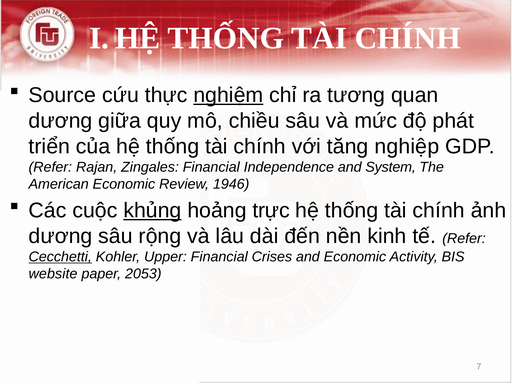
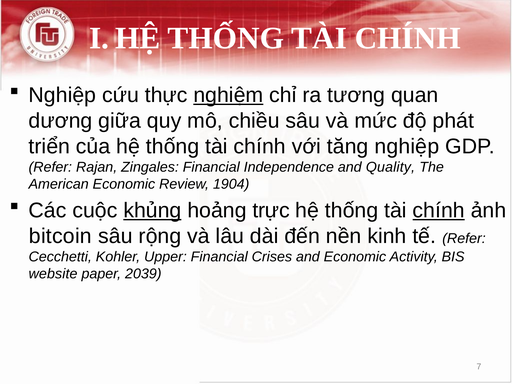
Source at (62, 95): Source -> Nghiệp
System: System -> Quality
1946: 1946 -> 1904
chính at (439, 210) underline: none -> present
dương at (61, 236): dương -> bitcoin
Cecchetti underline: present -> none
2053: 2053 -> 2039
